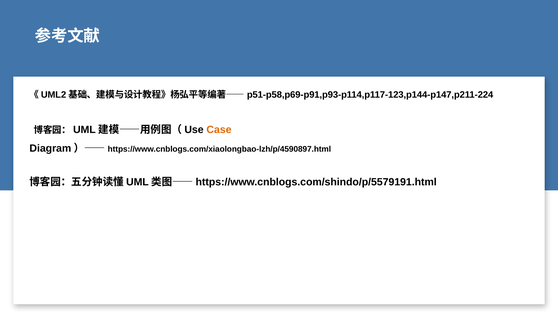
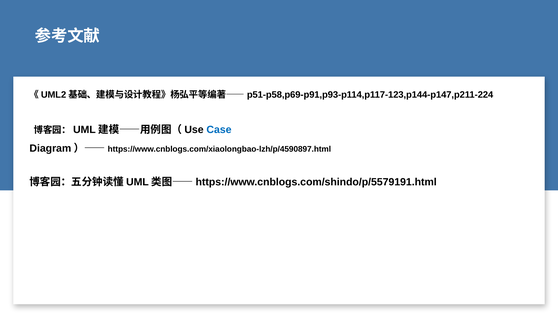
Case colour: orange -> blue
